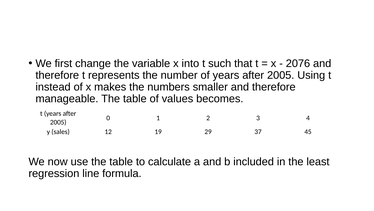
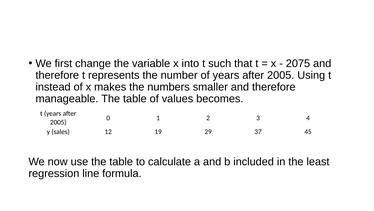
2076: 2076 -> 2075
